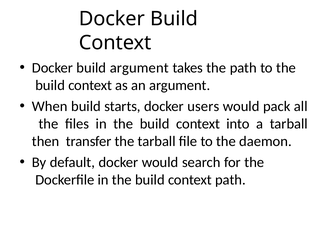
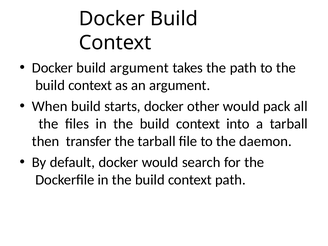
users: users -> other
